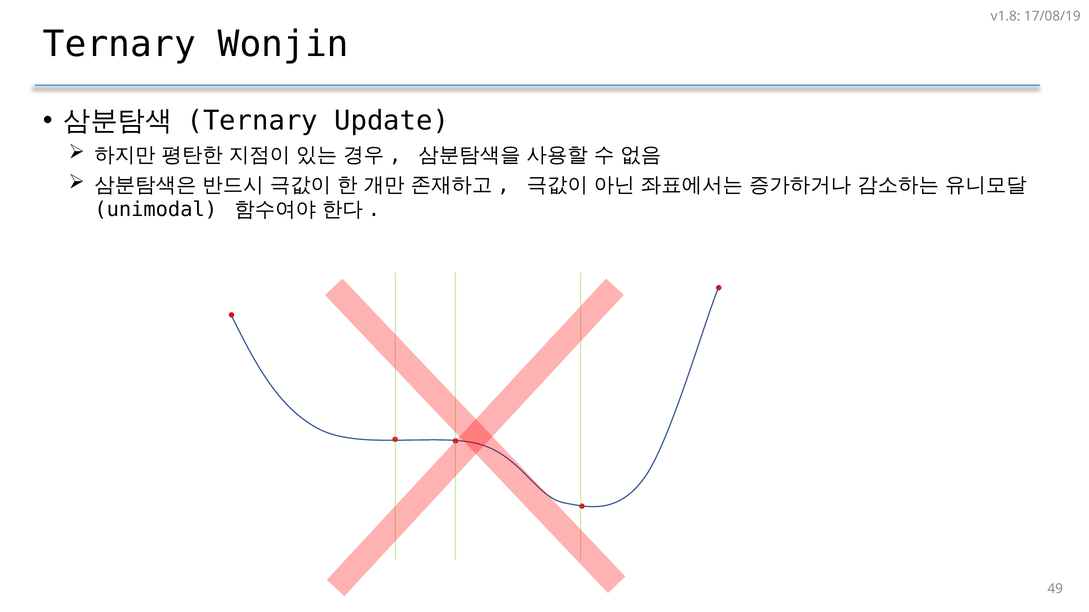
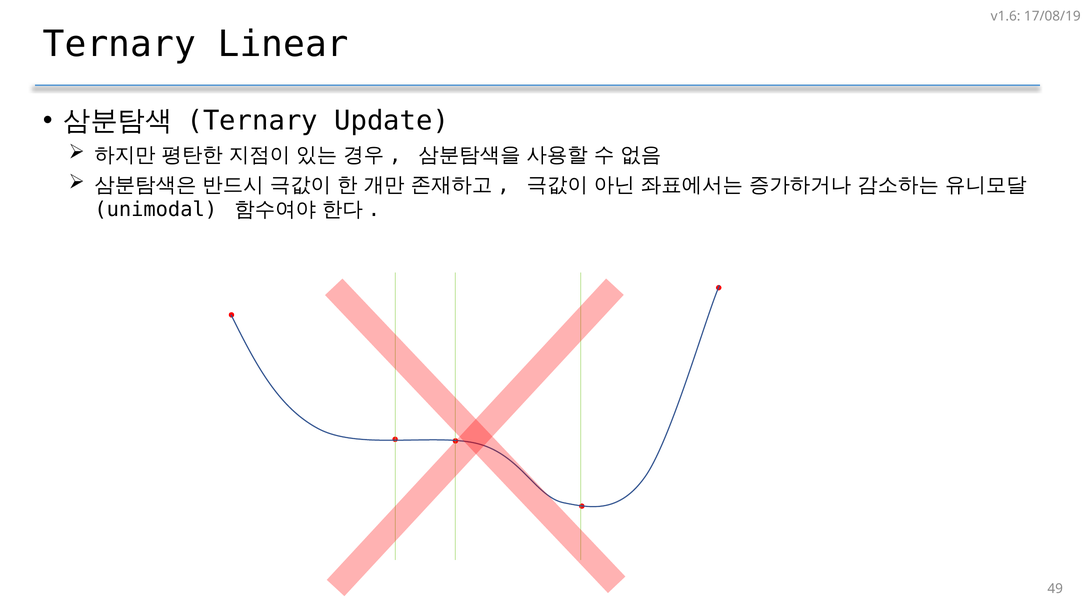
v1.8: v1.8 -> v1.6
Wonjin: Wonjin -> Linear
